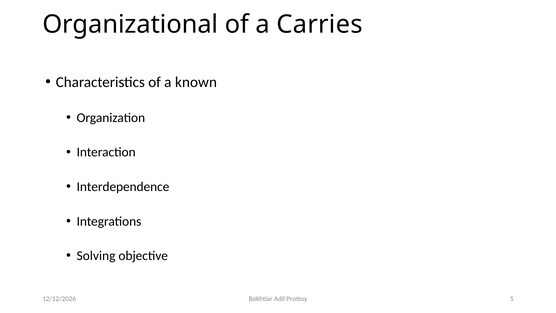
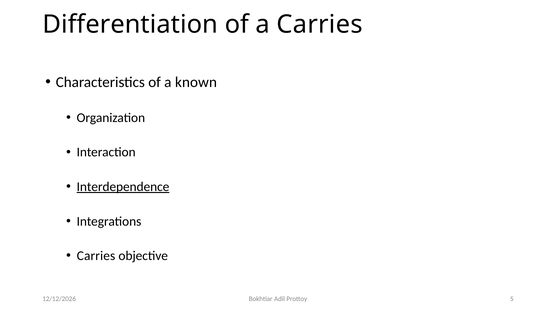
Organizational: Organizational -> Differentiation
Interdependence underline: none -> present
Solving at (96, 256): Solving -> Carries
